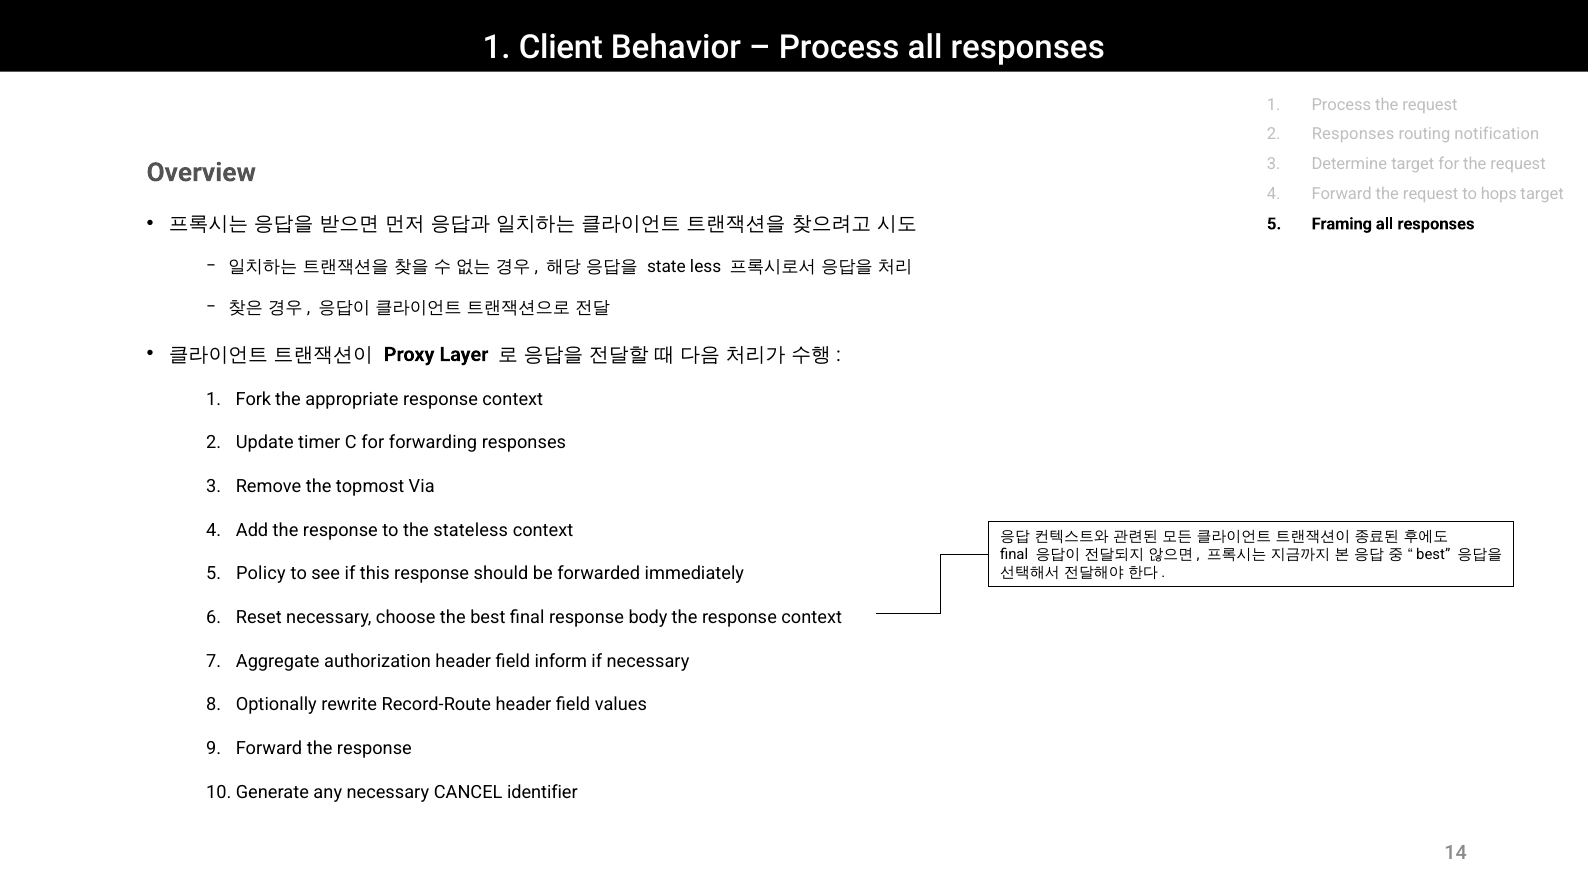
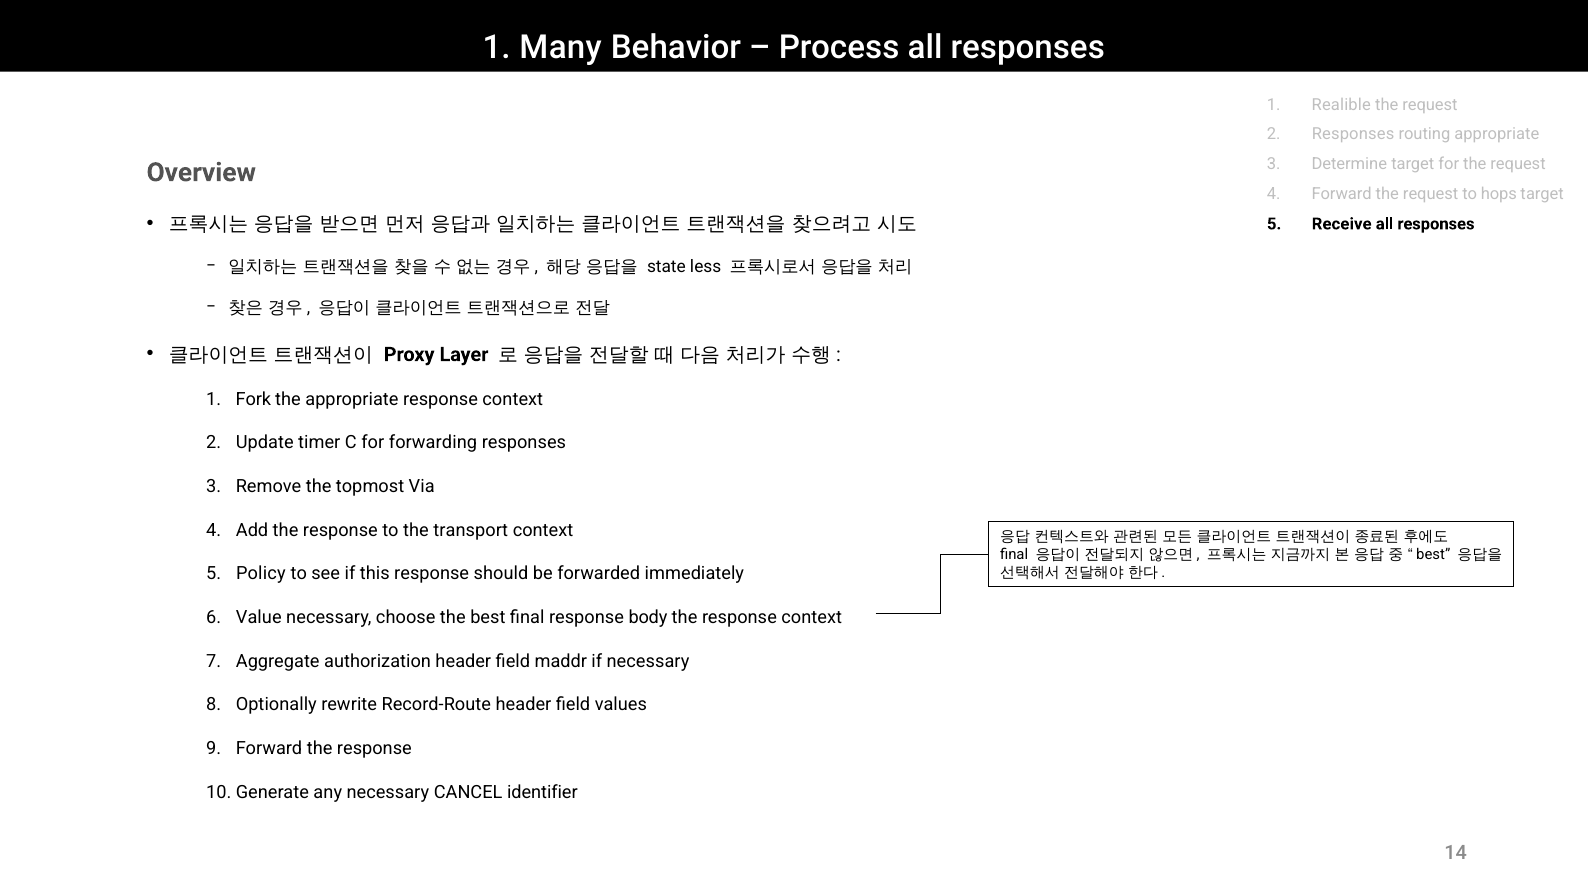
Client: Client -> Many
1 Process: Process -> Realible
routing notification: notification -> appropriate
Framing: Framing -> Receive
stateless: stateless -> transport
Reset: Reset -> Value
inform: inform -> maddr
